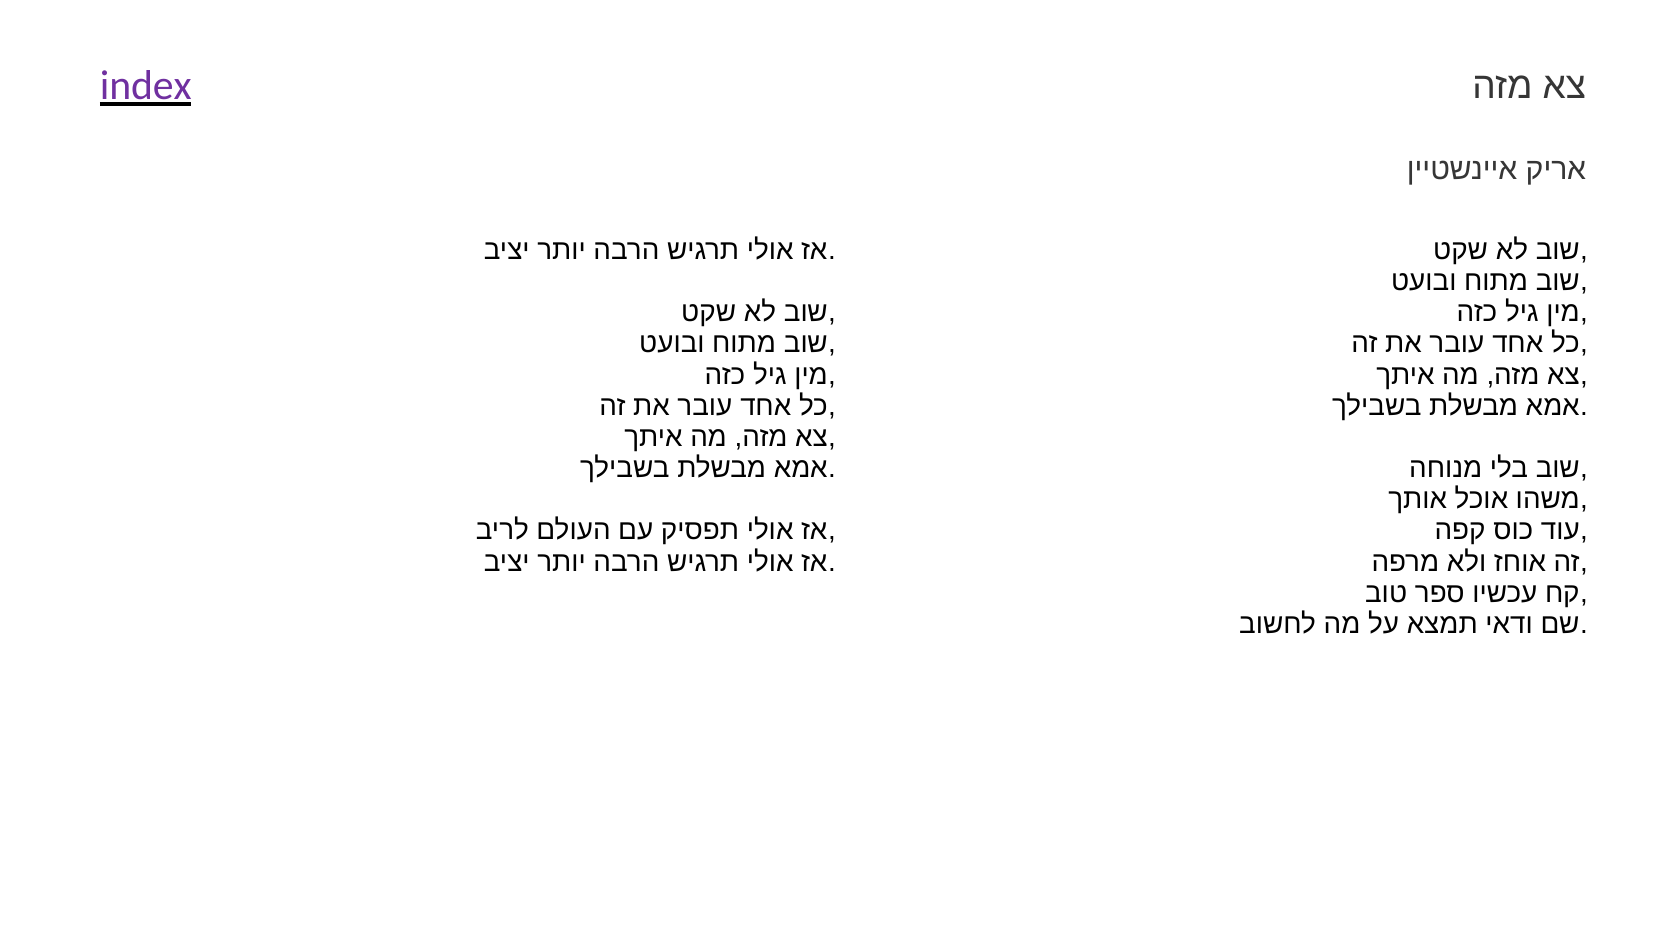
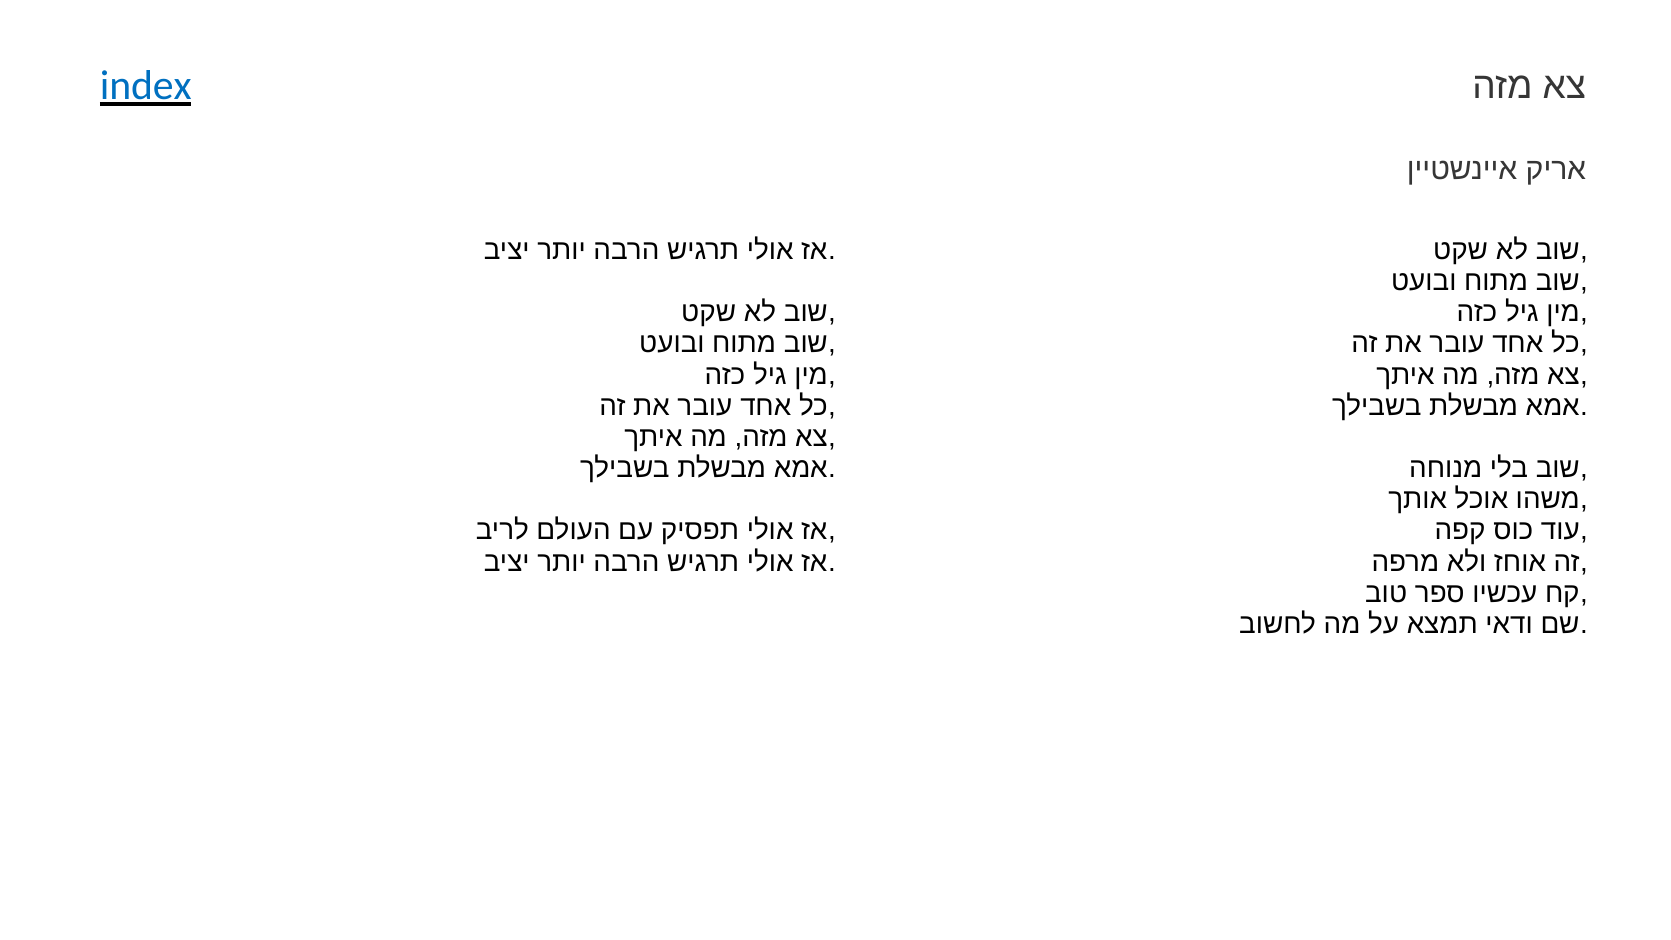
index colour: purple -> blue
